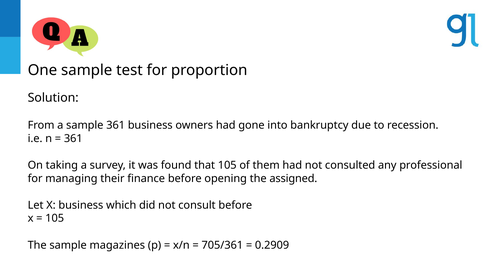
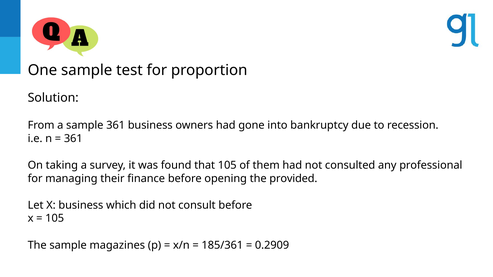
assigned: assigned -> provided
705/361: 705/361 -> 185/361
